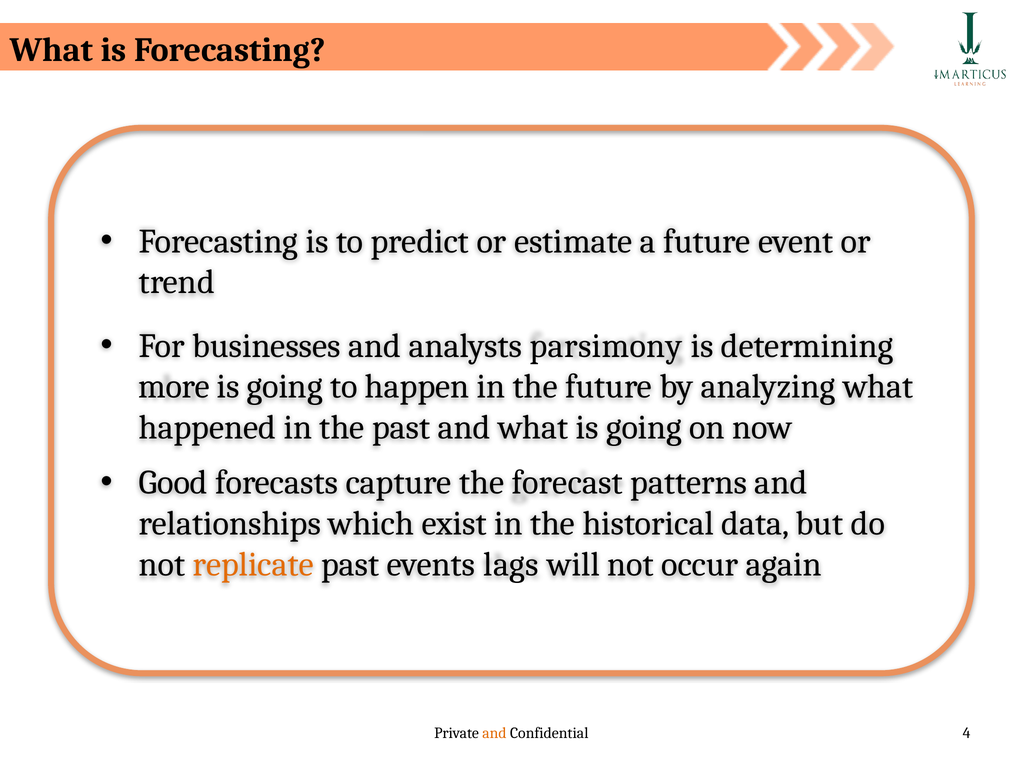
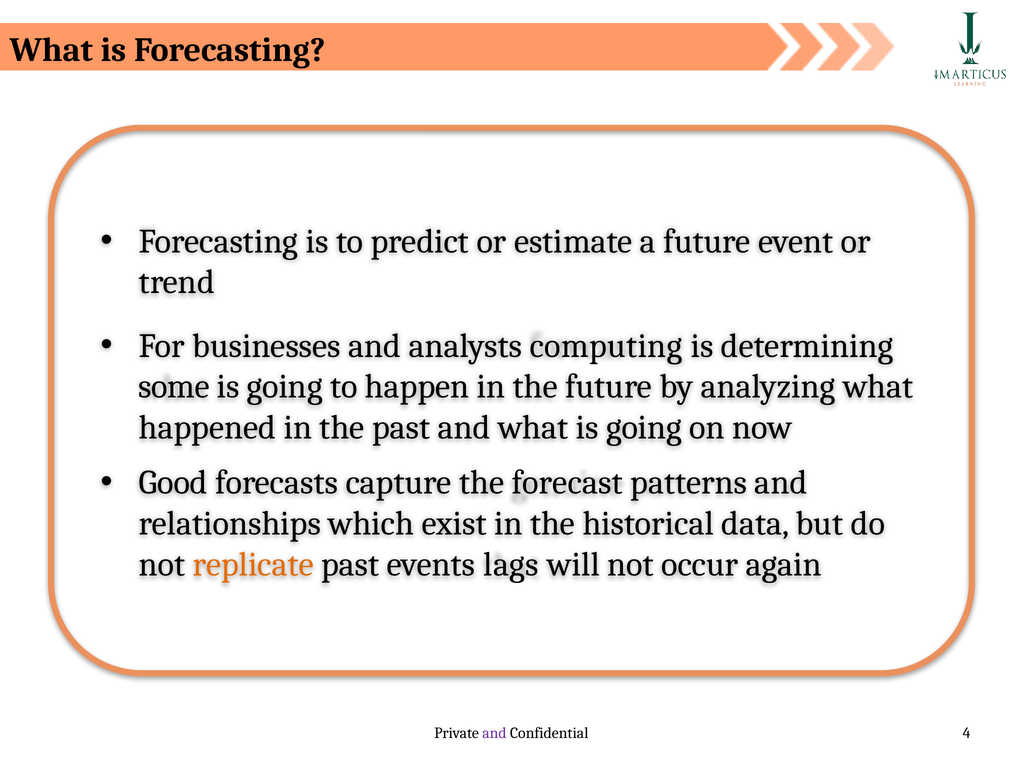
parsimony: parsimony -> computing
more: more -> some
and at (494, 733) colour: orange -> purple
